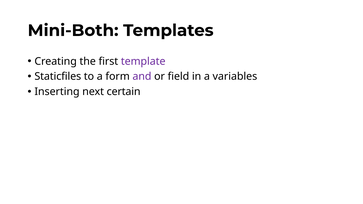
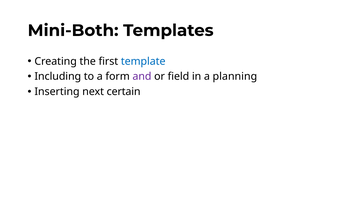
template colour: purple -> blue
Staticfiles: Staticfiles -> Including
variables: variables -> planning
